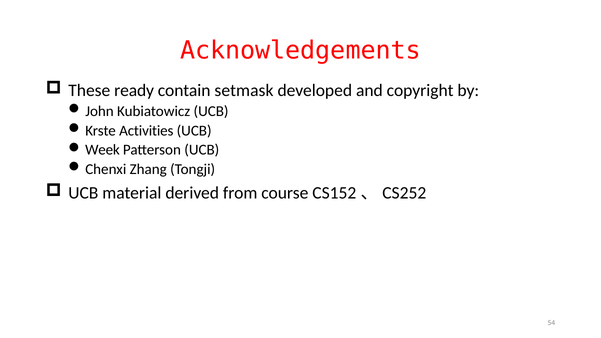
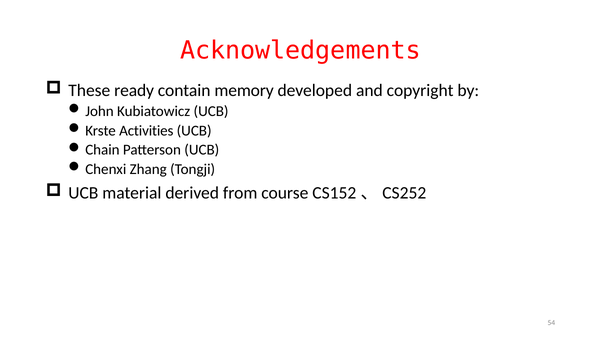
setmask: setmask -> memory
Week: Week -> Chain
